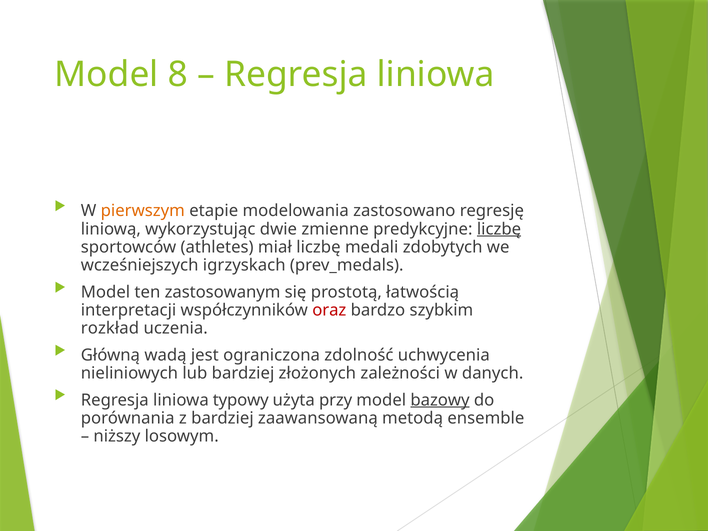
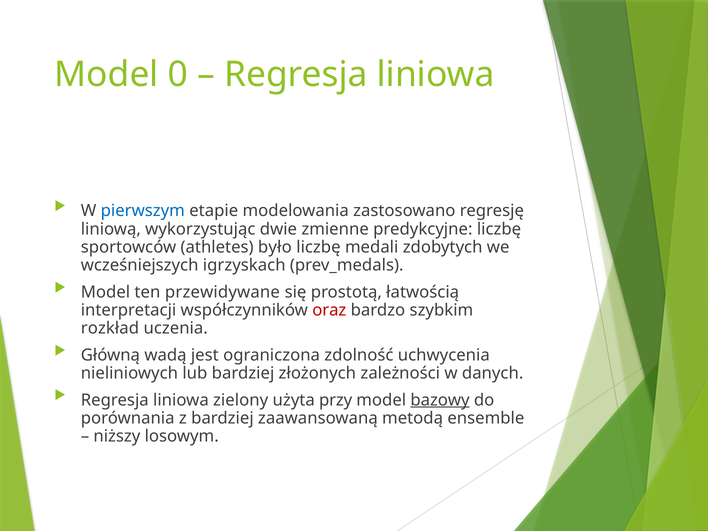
8: 8 -> 0
pierwszym colour: orange -> blue
liczbę at (499, 229) underline: present -> none
miał: miał -> było
zastosowanym: zastosowanym -> przewidywane
typowy: typowy -> zielony
